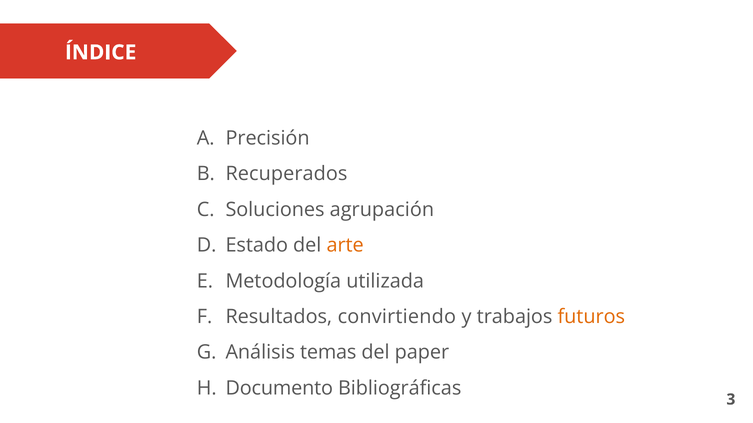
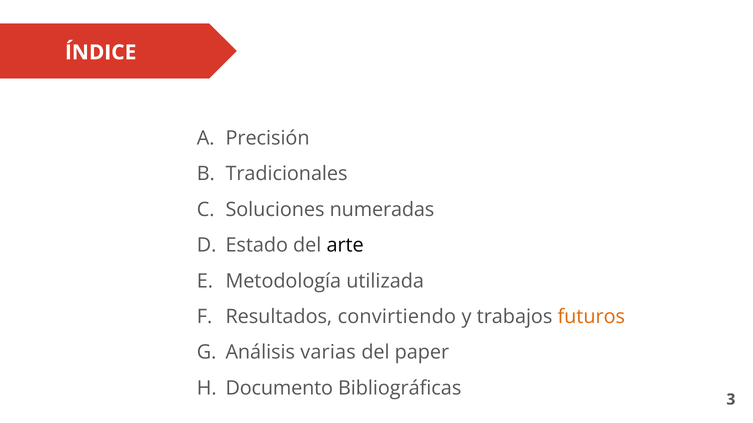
Recuperados: Recuperados -> Tradicionales
agrupación: agrupación -> numeradas
arte colour: orange -> black
temas: temas -> varias
